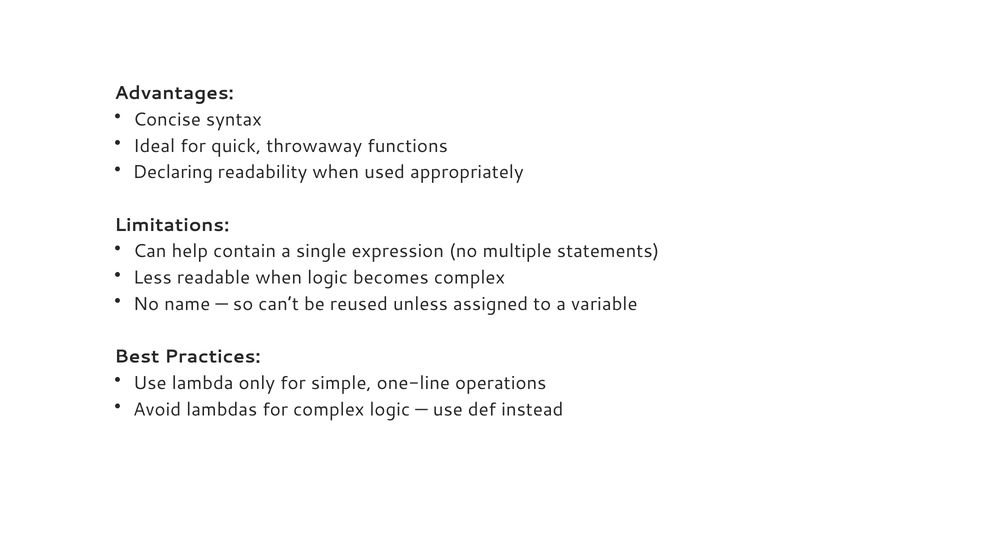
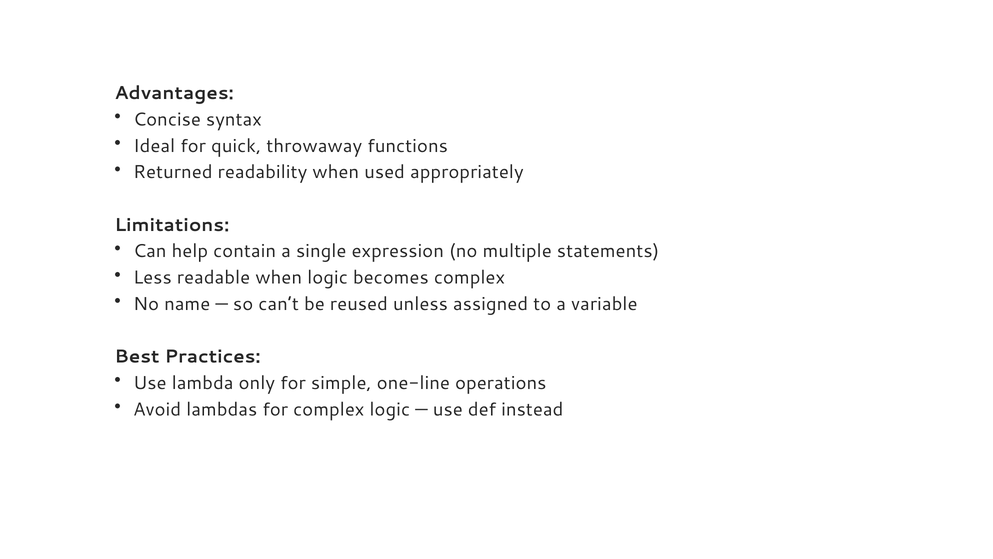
Declaring: Declaring -> Returned
